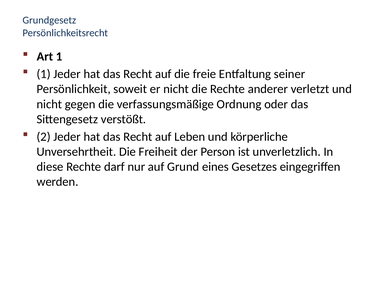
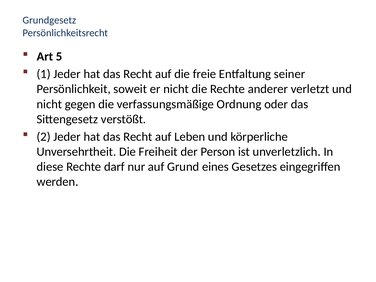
Art 1: 1 -> 5
